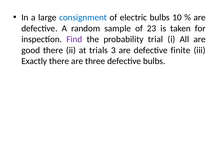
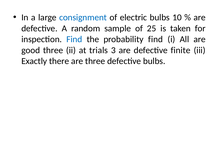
23: 23 -> 25
Find at (74, 39) colour: purple -> blue
probability trial: trial -> find
good there: there -> three
